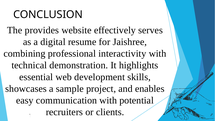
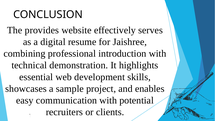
interactivity: interactivity -> introduction
